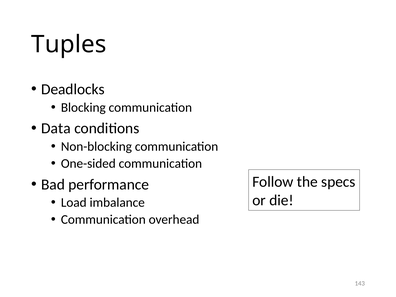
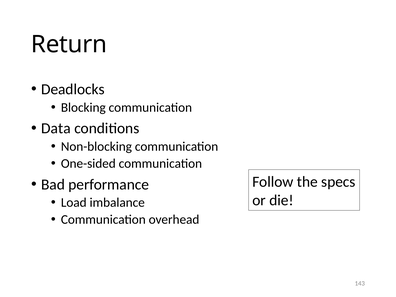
Tuples: Tuples -> Return
